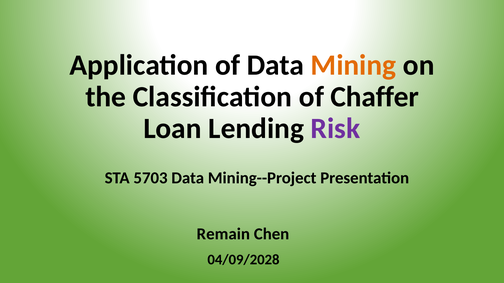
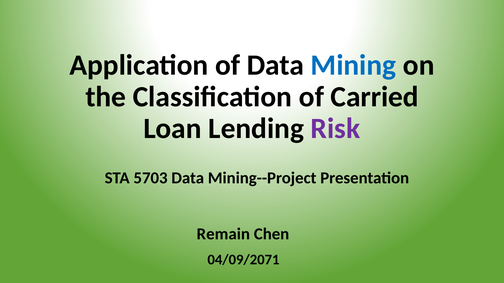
Mining colour: orange -> blue
Chaffer: Chaffer -> Carried
04/09/2028: 04/09/2028 -> 04/09/2071
